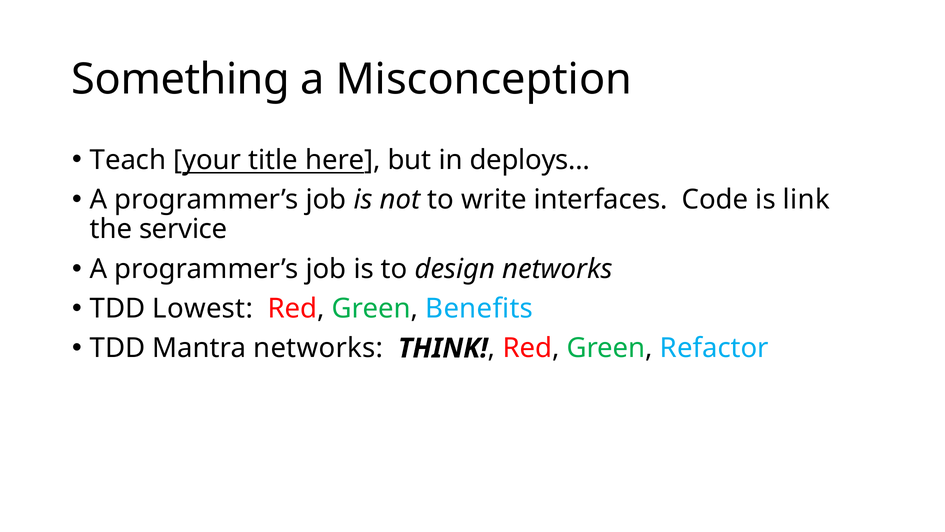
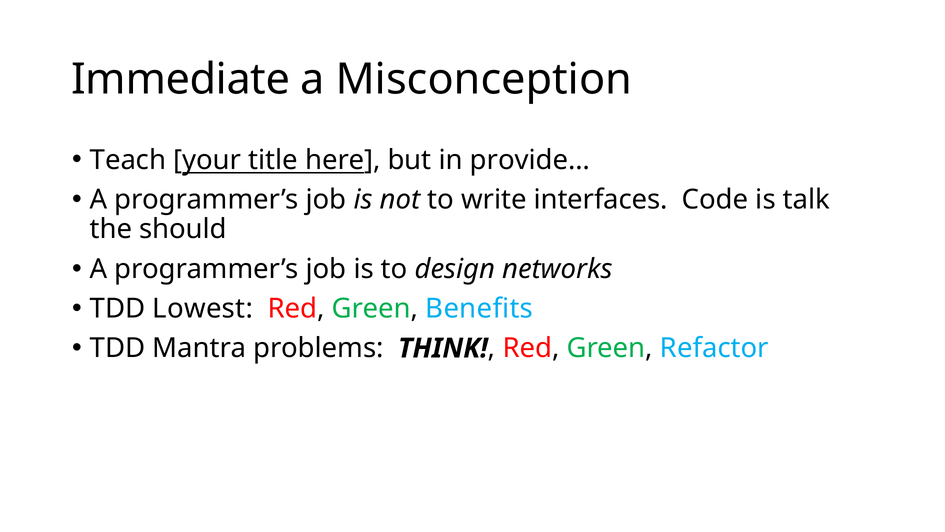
Something: Something -> Immediate
deploys…: deploys… -> provide…
link: link -> talk
service: service -> should
Mantra networks: networks -> problems
